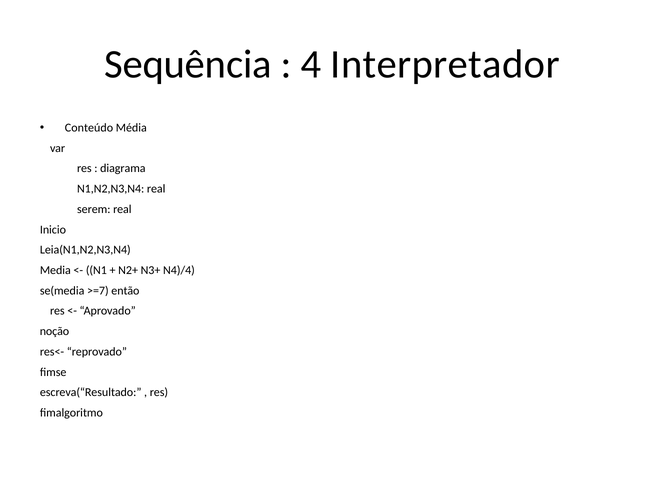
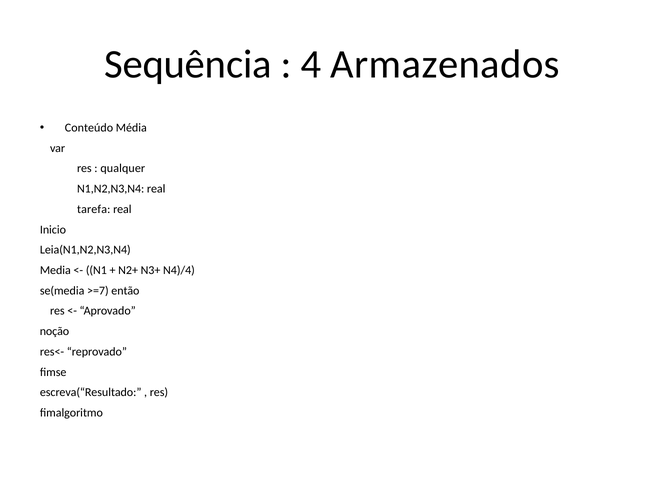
Interpretador: Interpretador -> Armazenados
diagrama: diagrama -> qualquer
serem: serem -> tarefa
